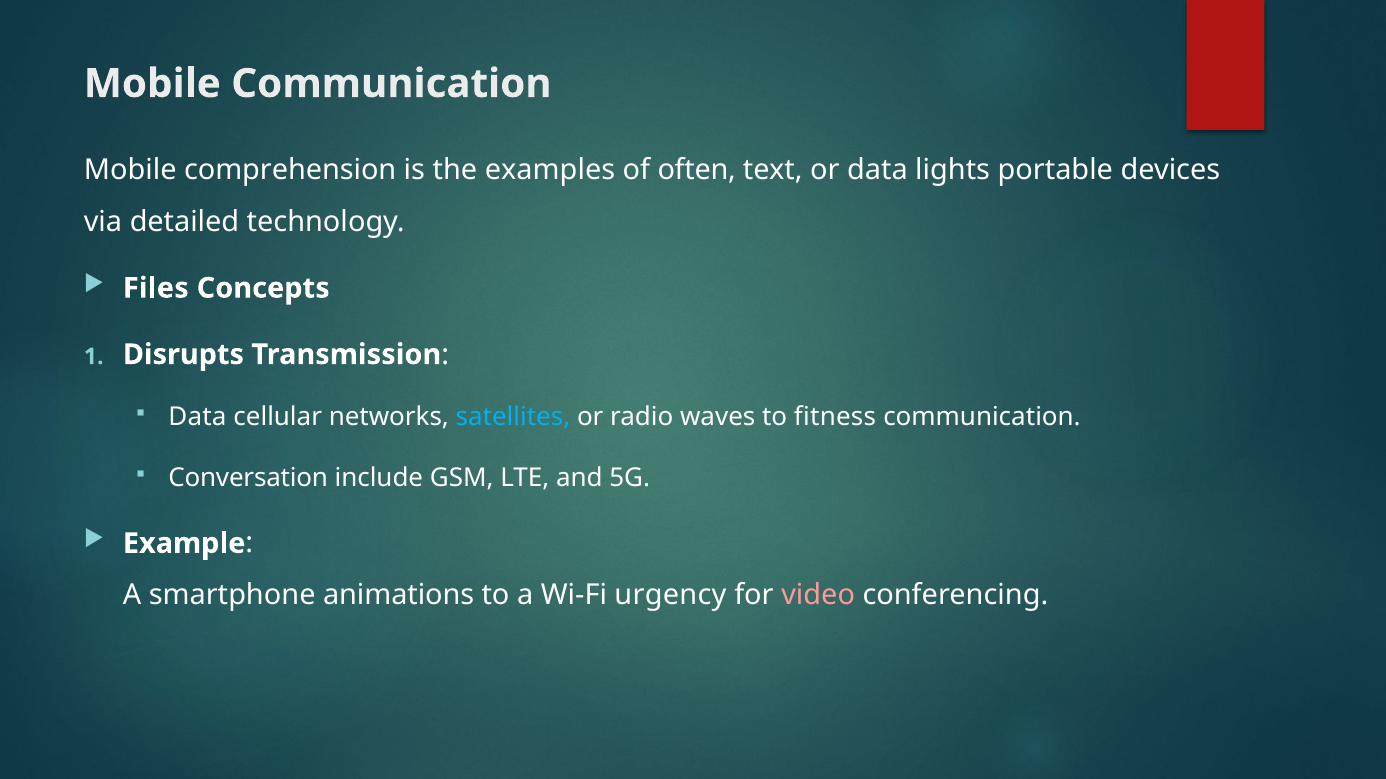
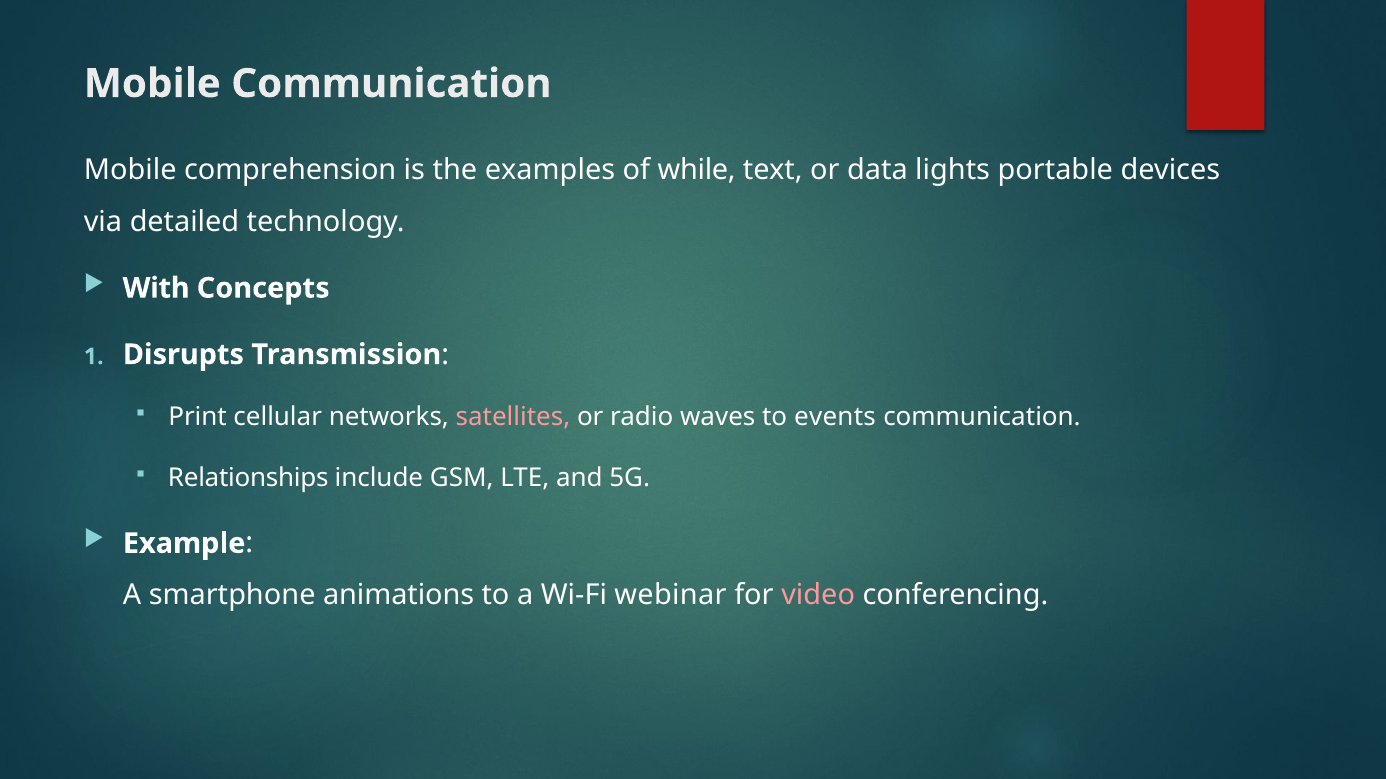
often: often -> while
Files: Files -> With
Data at (197, 418): Data -> Print
satellites colour: light blue -> pink
fitness: fitness -> events
Conversation: Conversation -> Relationships
urgency: urgency -> webinar
